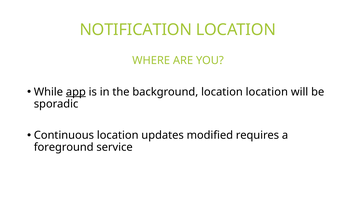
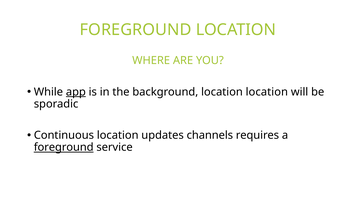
NOTIFICATION at (136, 30): NOTIFICATION -> FOREGROUND
modified: modified -> channels
foreground at (64, 148) underline: none -> present
